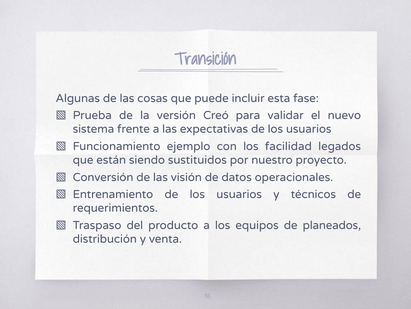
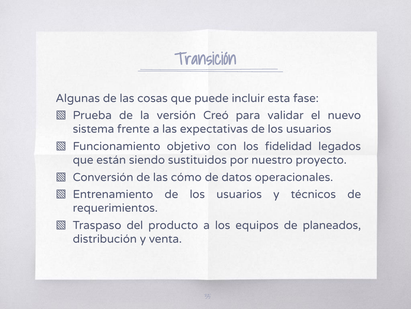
ejemplo: ejemplo -> objetivo
facilidad: facilidad -> fidelidad
visión: visión -> cómo
